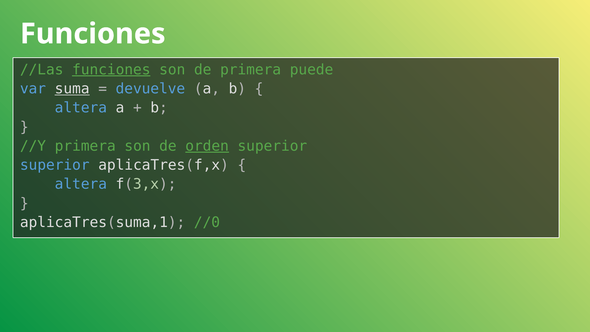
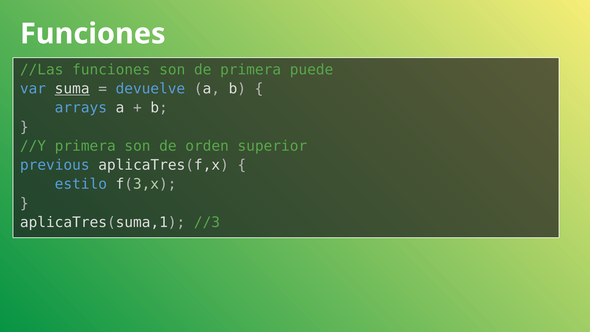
funciones at (111, 70) underline: present -> none
altera at (81, 108): altera -> arrays
orden underline: present -> none
superior at (55, 165): superior -> previous
altera at (81, 184): altera -> estilo
//0: //0 -> //3
